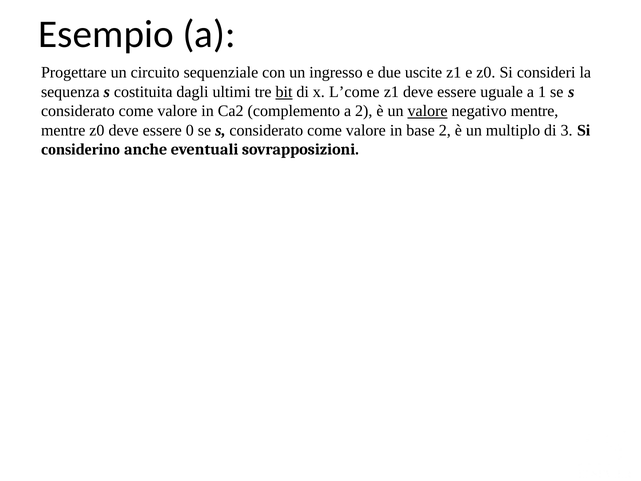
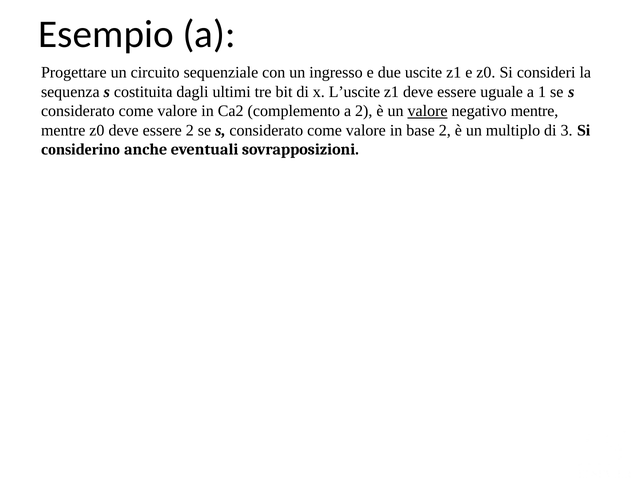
bit underline: present -> none
L’come: L’come -> L’uscite
essere 0: 0 -> 2
